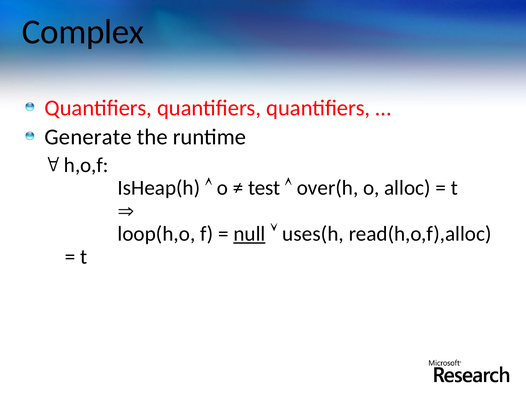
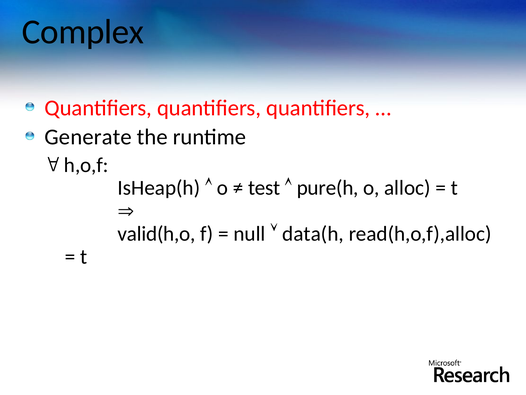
over(h: over(h -> pure(h
loop(h,o: loop(h,o -> valid(h,o
null underline: present -> none
uses(h: uses(h -> data(h
